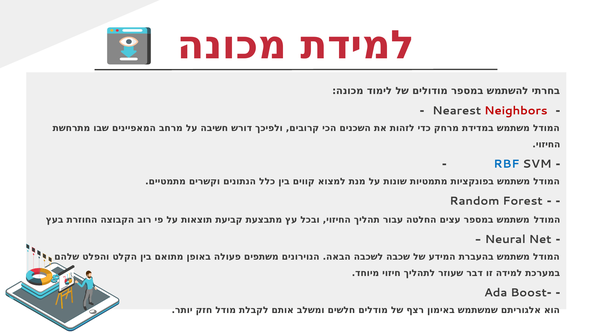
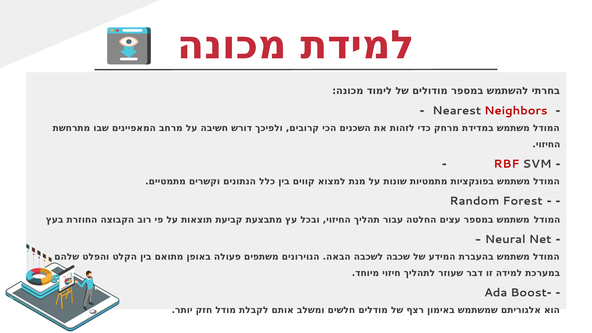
RBF colour: blue -> red
